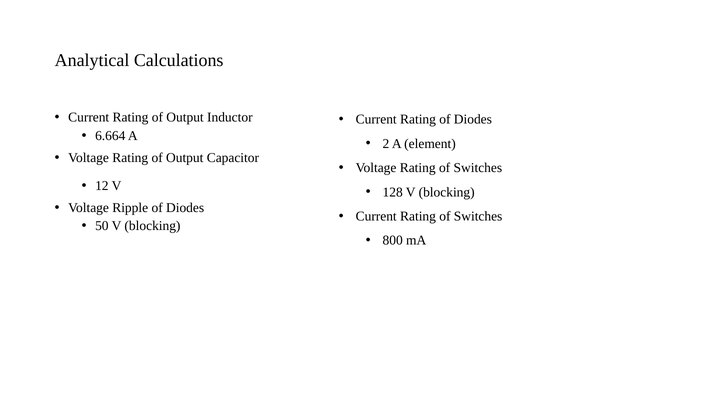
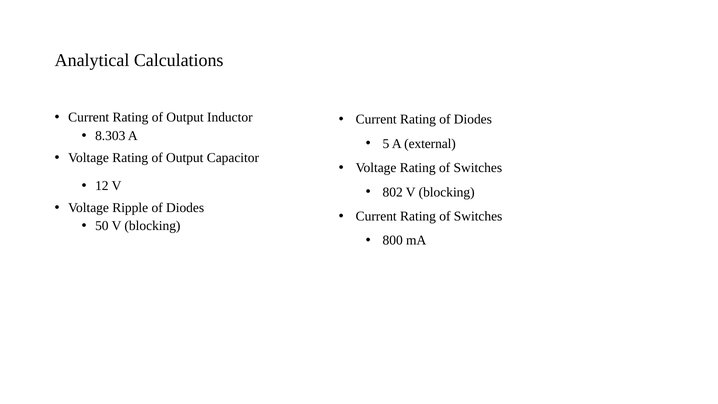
6.664: 6.664 -> 8.303
2: 2 -> 5
element: element -> external
128: 128 -> 802
